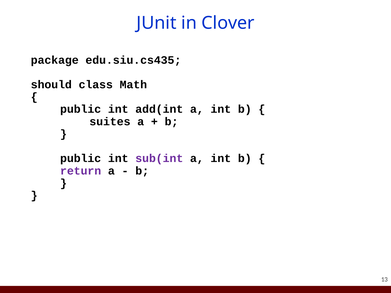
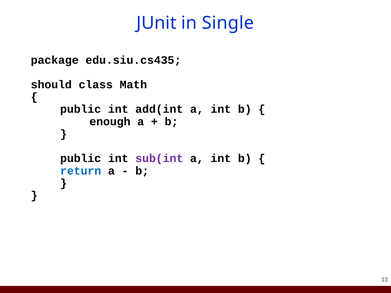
Clover: Clover -> Single
suites: suites -> enough
return colour: purple -> blue
